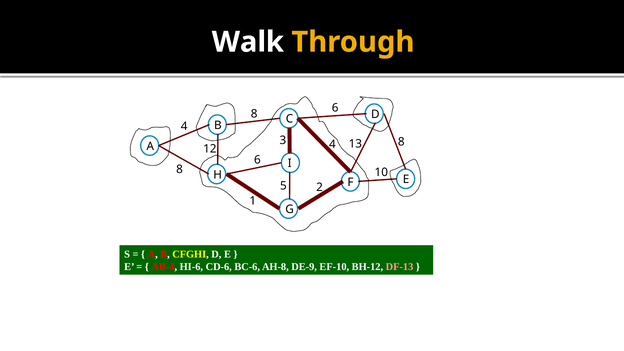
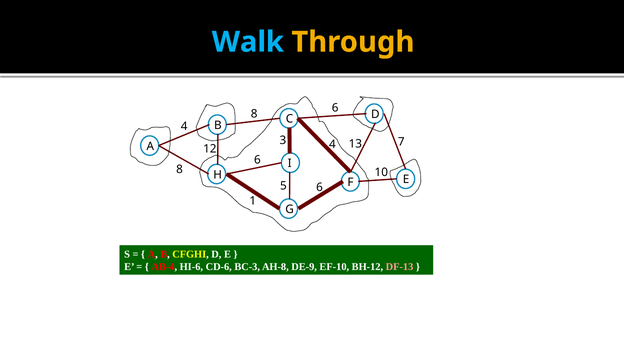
Walk colour: white -> light blue
13 8: 8 -> 7
5 2: 2 -> 6
BC-6: BC-6 -> BC-3
